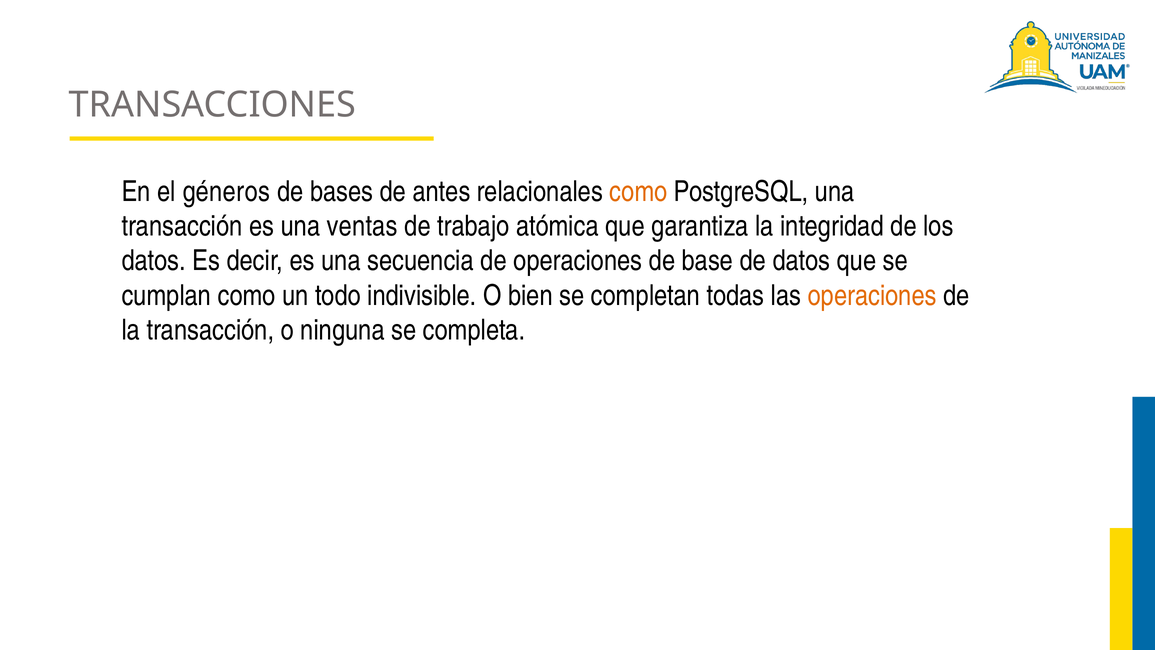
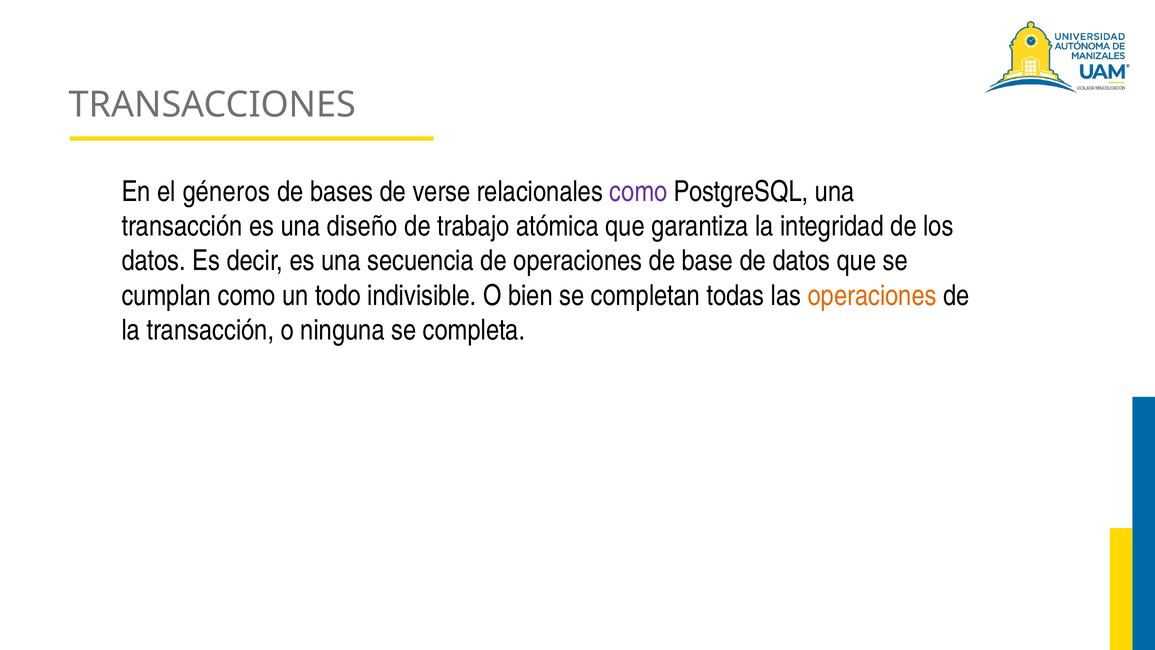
antes: antes -> verse
como at (638, 191) colour: orange -> purple
ventas: ventas -> diseño
